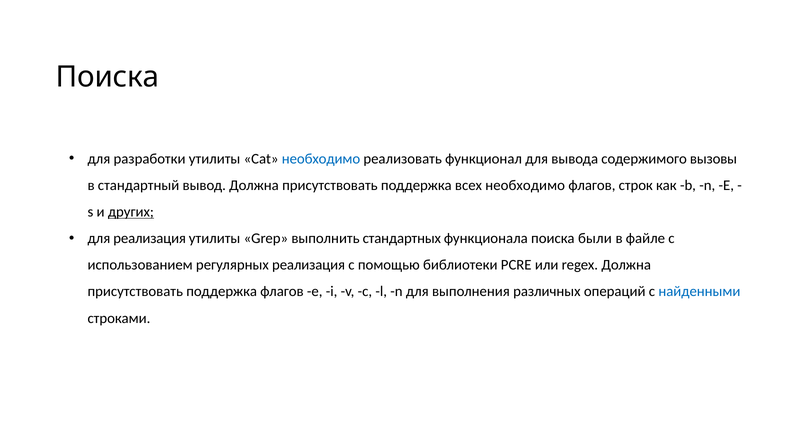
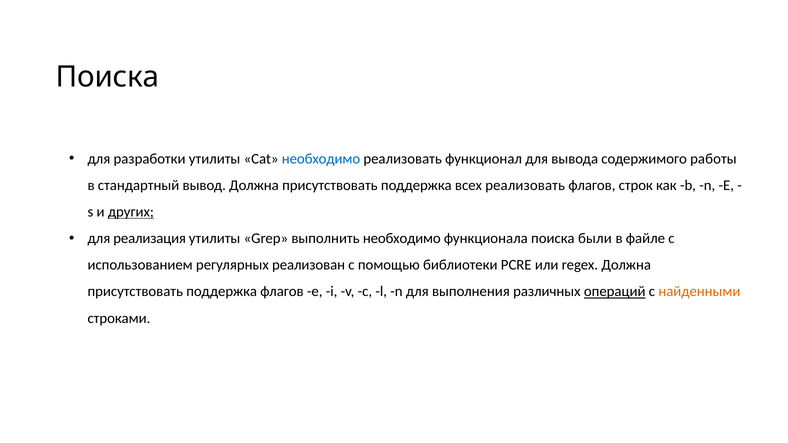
вызовы: вызовы -> работы
всех необходимо: необходимо -> реализовать
выполнить стандартных: стандартных -> необходимо
регулярных реализация: реализация -> реализован
операций underline: none -> present
найденными colour: blue -> orange
